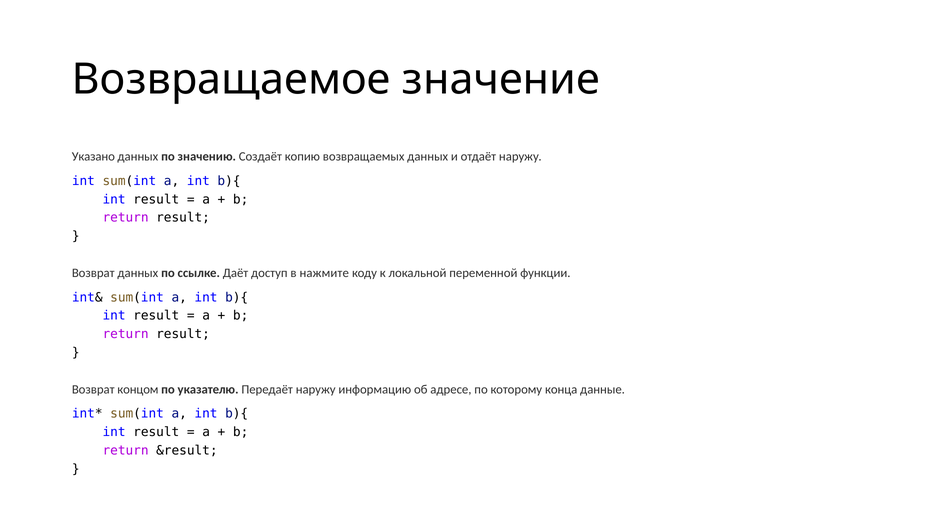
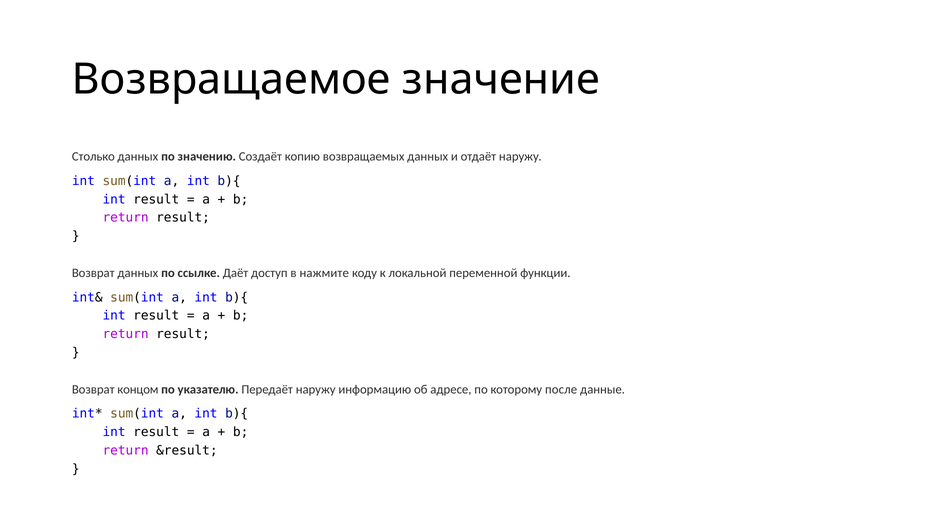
Указано: Указано -> Столько
конца: конца -> после
